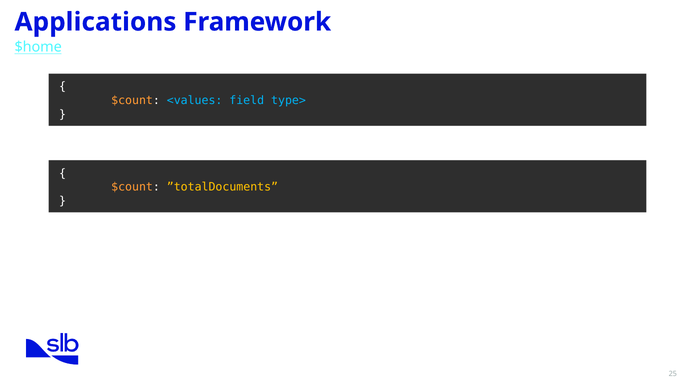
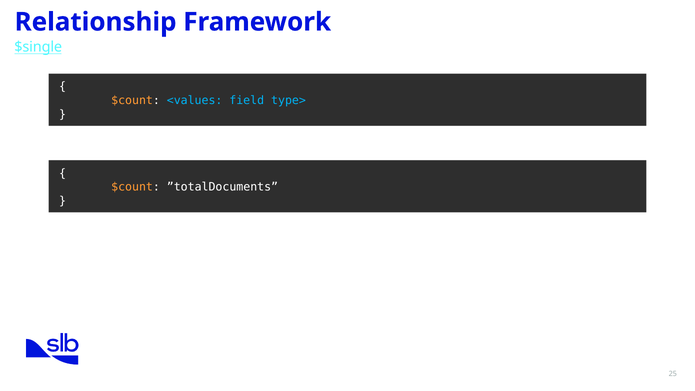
Applications: Applications -> Relationship
$home: $home -> $single
”totalDocuments colour: yellow -> white
